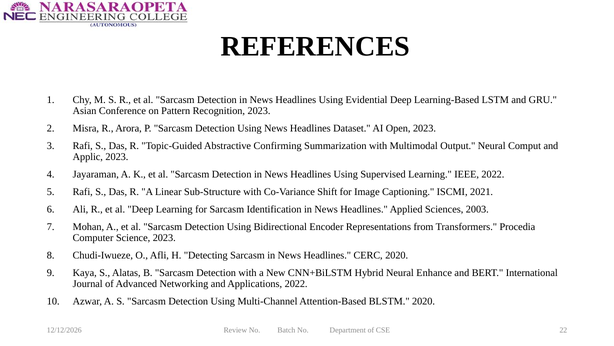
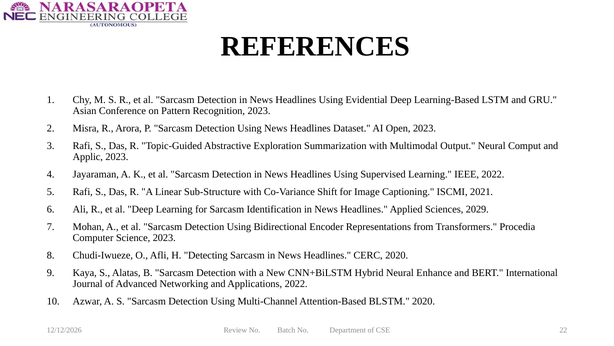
Confirming: Confirming -> Exploration
2003: 2003 -> 2029
